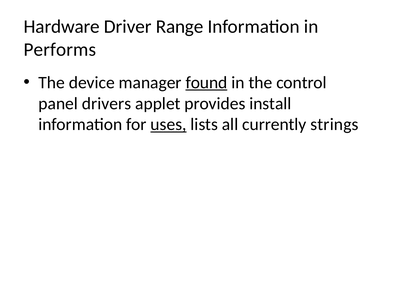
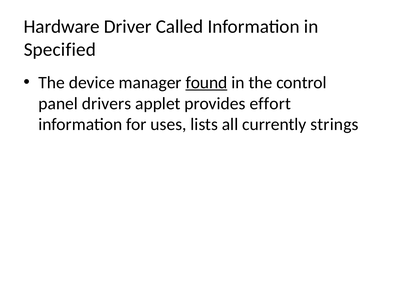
Range: Range -> Called
Performs: Performs -> Specified
install: install -> effort
uses underline: present -> none
